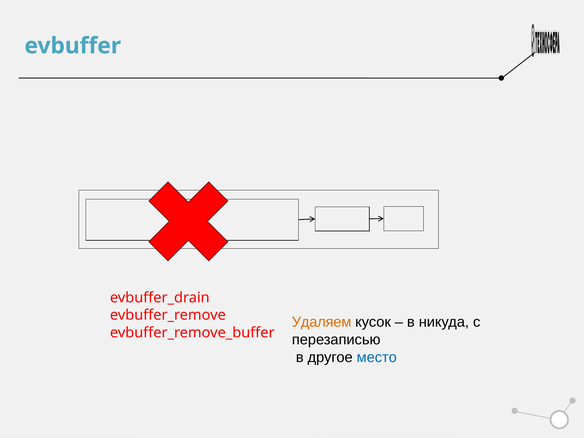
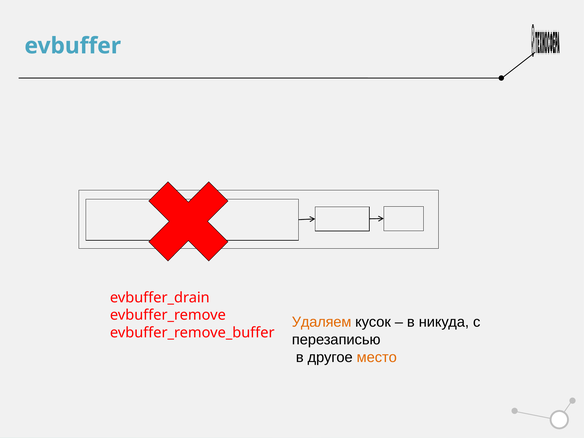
место colour: blue -> orange
